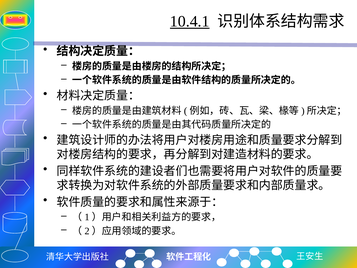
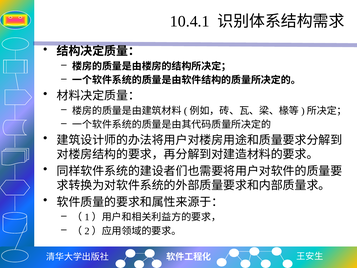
10.4.1 underline: present -> none
